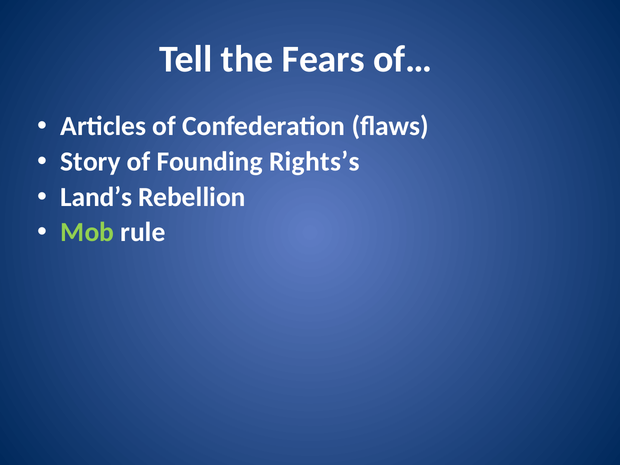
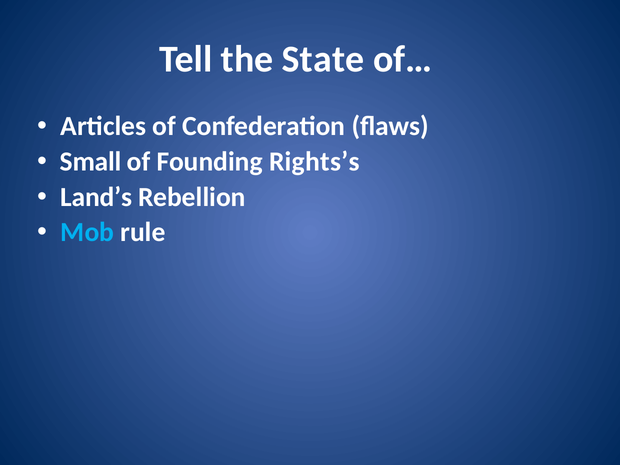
Fears: Fears -> State
Story: Story -> Small
Mob colour: light green -> light blue
